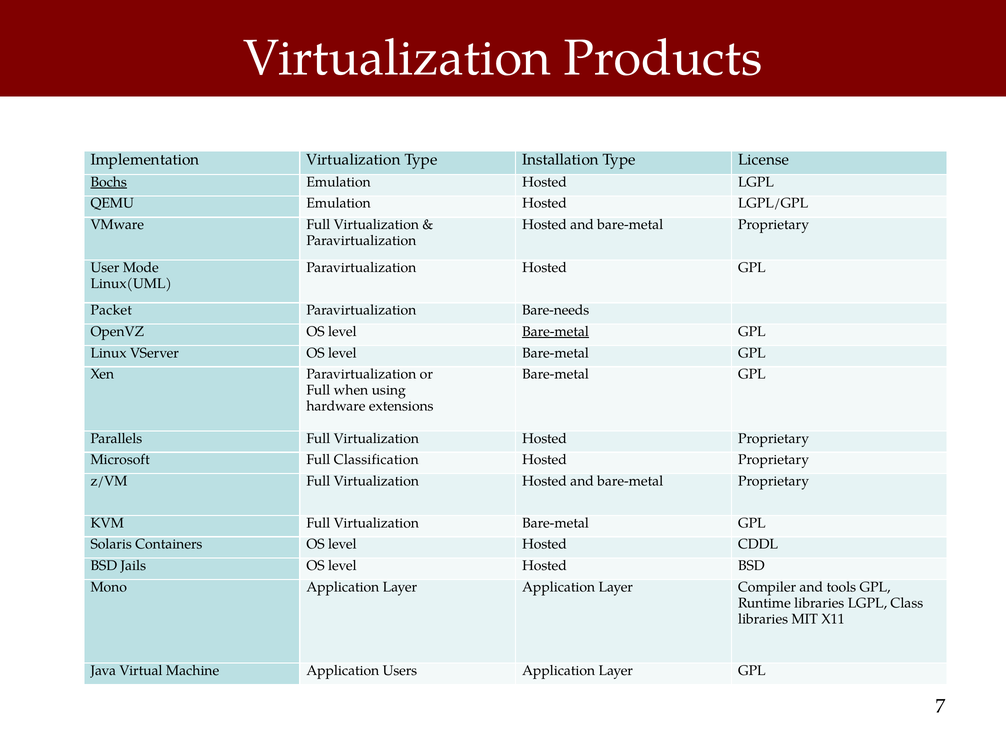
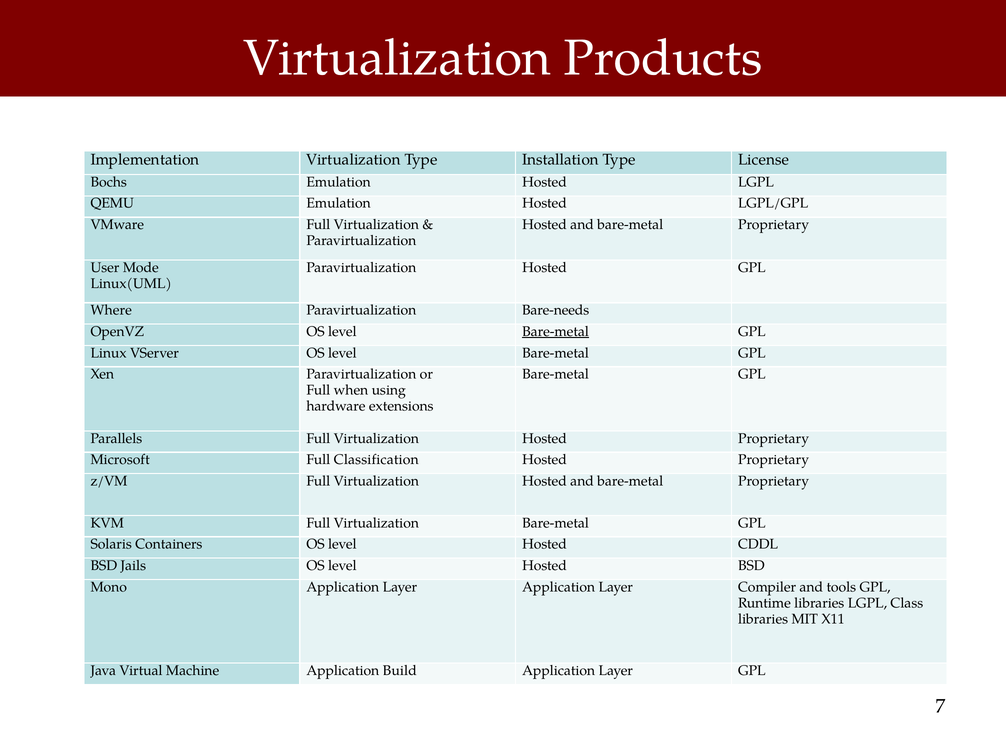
Bochs underline: present -> none
Packet: Packet -> Where
Users: Users -> Build
